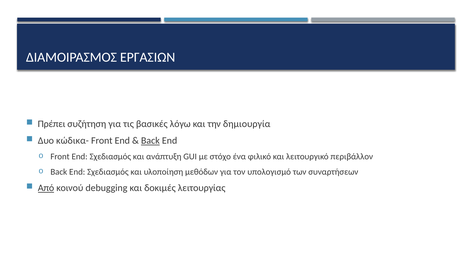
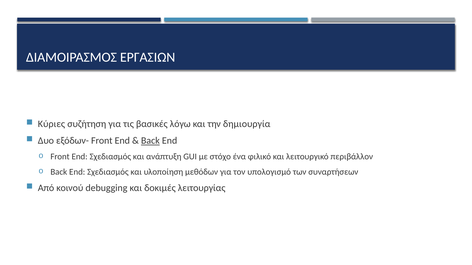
Πρέπει: Πρέπει -> Κύριες
κώδικα-: κώδικα- -> εξόδων-
Από underline: present -> none
